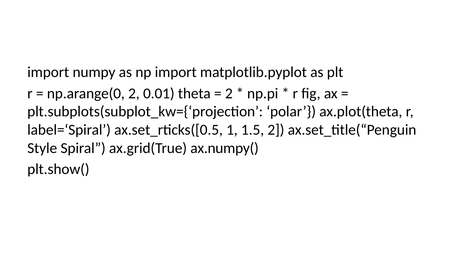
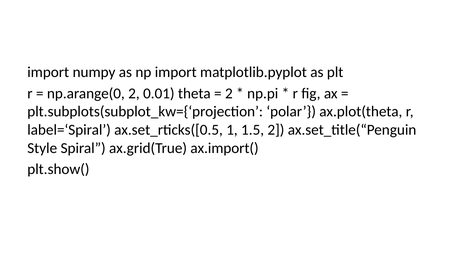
ax.numpy(: ax.numpy( -> ax.import(
